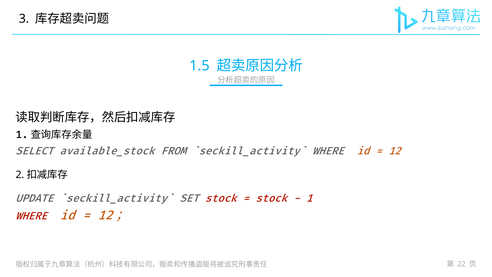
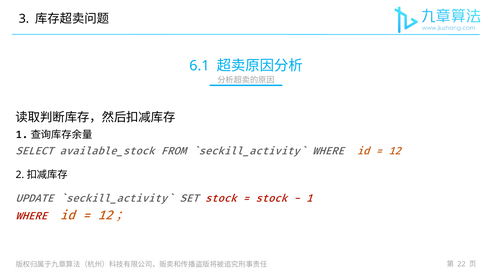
1.5: 1.5 -> 6.1
